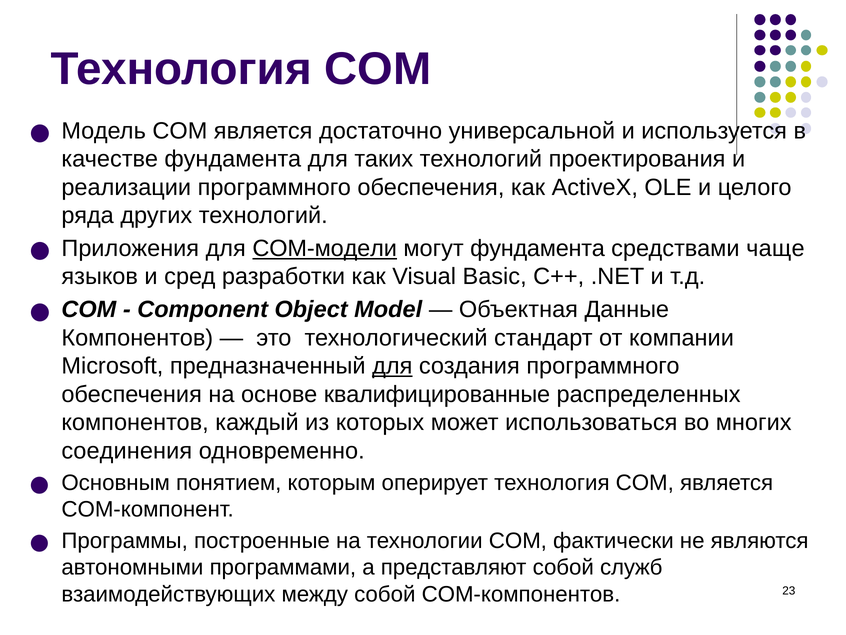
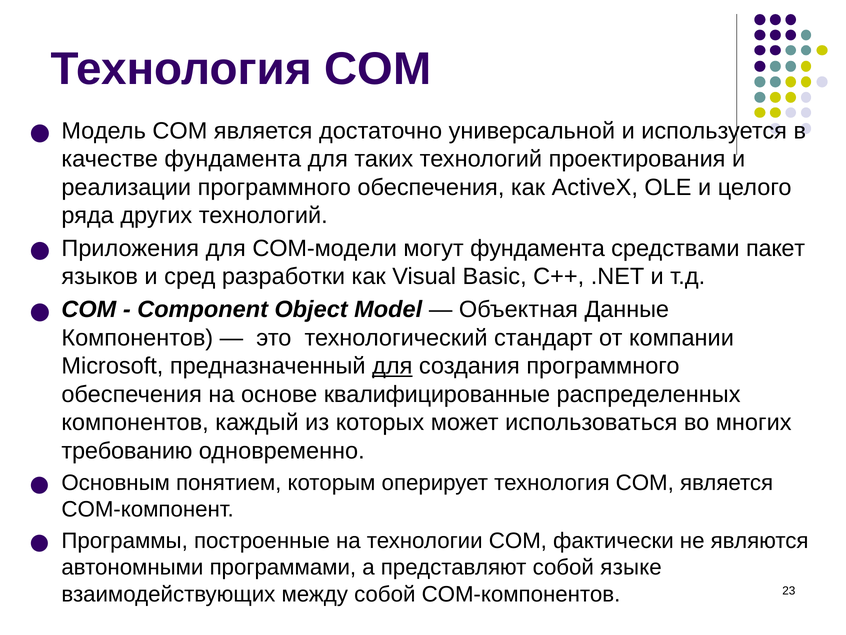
COM-модели underline: present -> none
чаще: чаще -> пакет
соединения: соединения -> требованию
служб: служб -> языке
